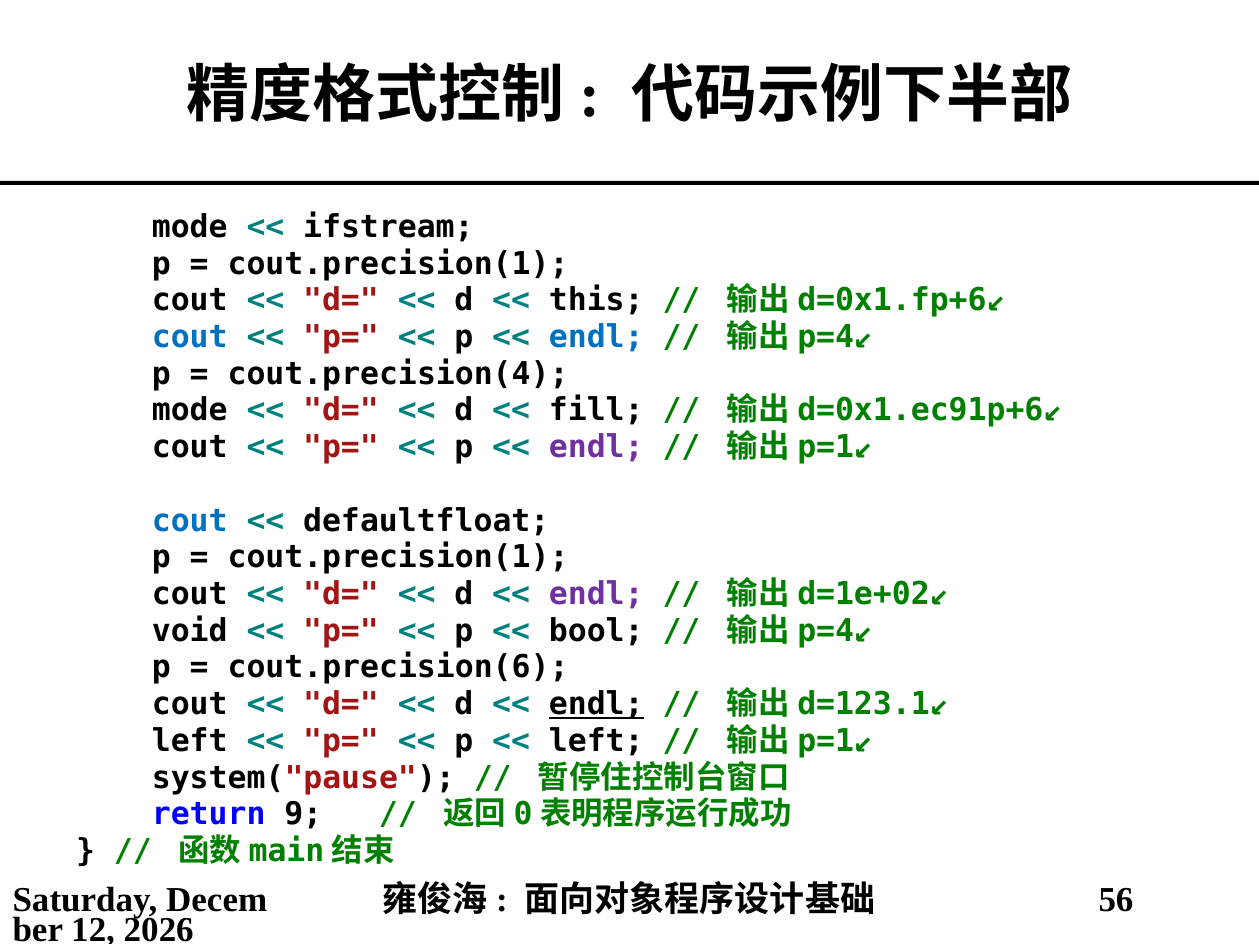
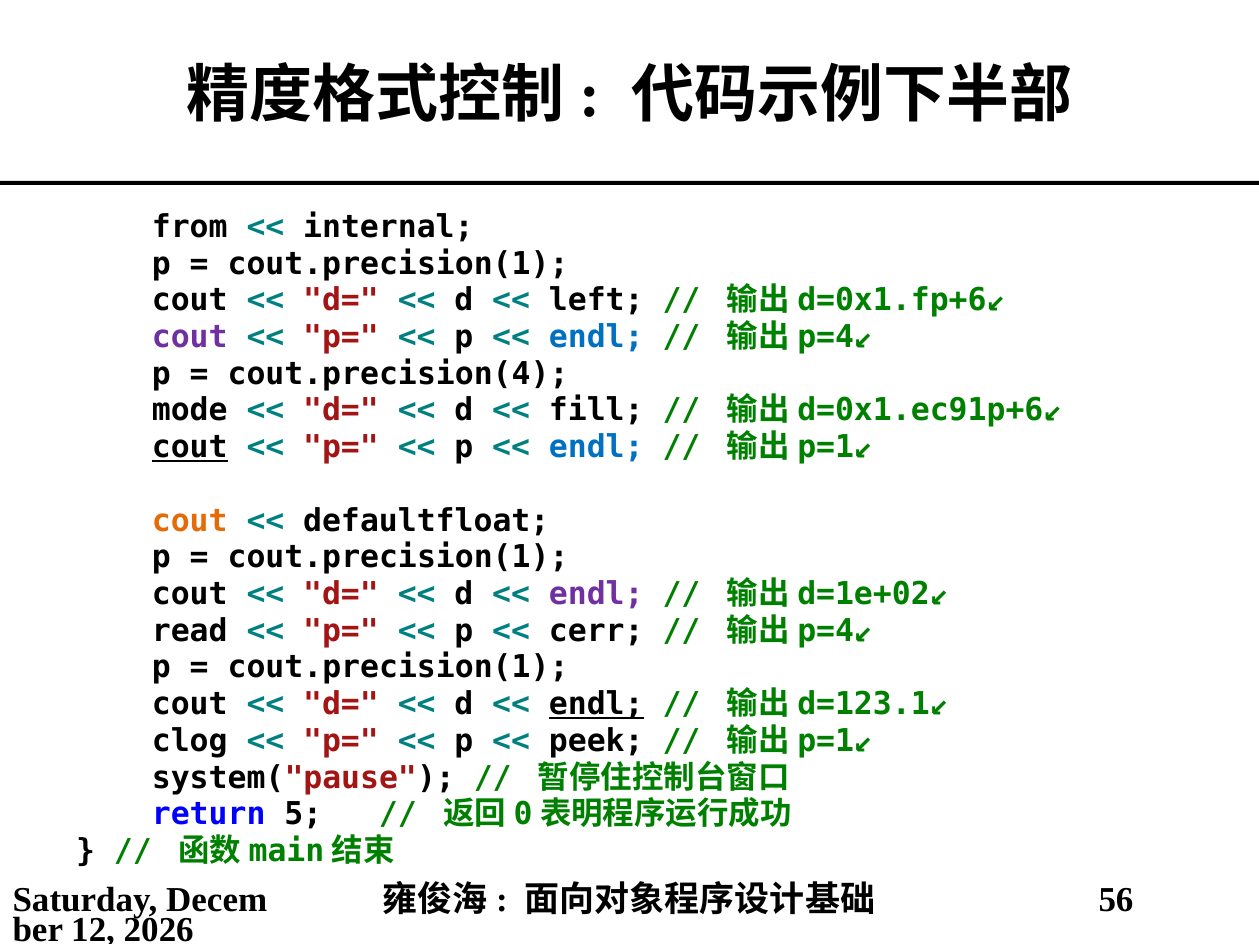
mode at (190, 227): mode -> from
ifstream: ifstream -> internal
this: this -> left
cout at (190, 337) colour: blue -> purple
cout at (190, 447) underline: none -> present
endl at (596, 447) colour: purple -> blue
cout at (190, 521) colour: blue -> orange
void: void -> read
bool: bool -> cerr
cout.precision(6 at (398, 668): cout.precision(6 -> cout.precision(1
left at (190, 741): left -> clog
left at (596, 741): left -> peek
9: 9 -> 5
